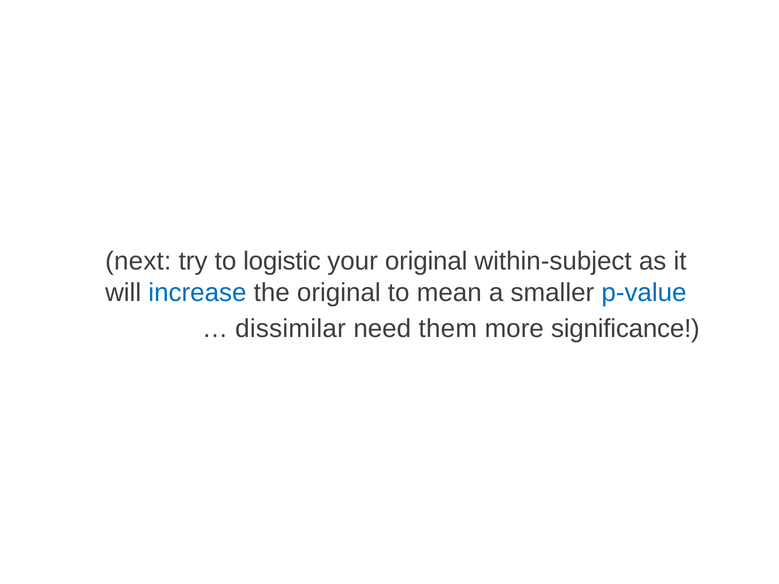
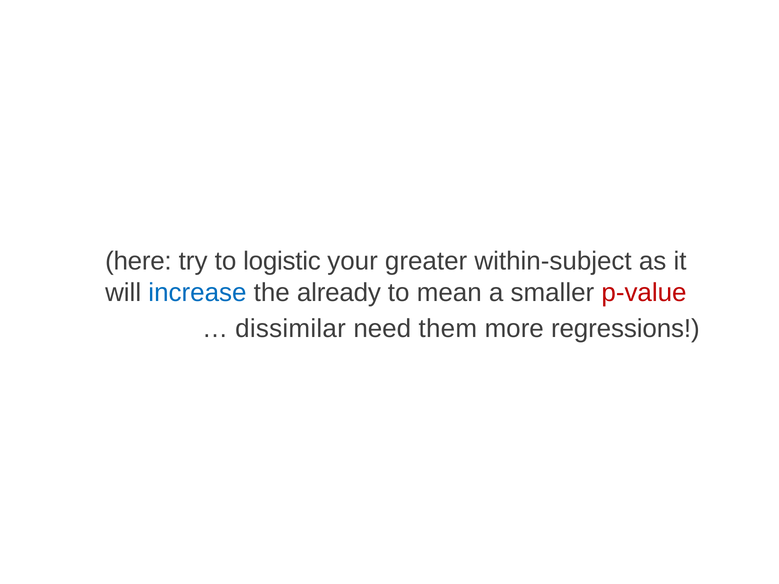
next: next -> here
your original: original -> greater
the original: original -> already
p-value colour: blue -> red
significance: significance -> regressions
